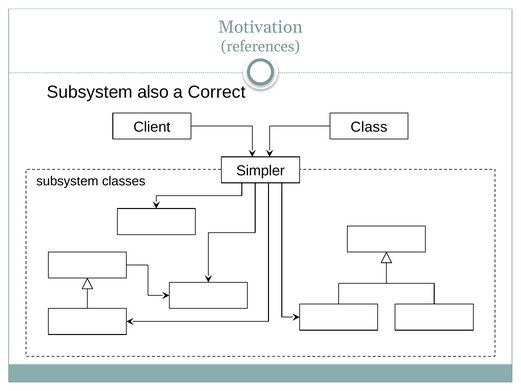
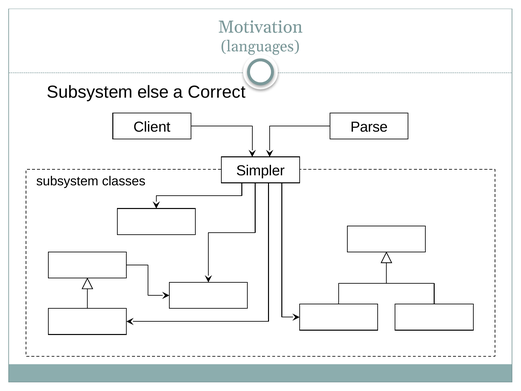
references: references -> languages
also: also -> else
Class: Class -> Parse
